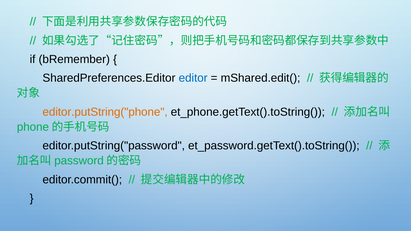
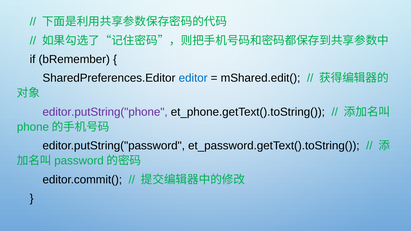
editor.putString("phone colour: orange -> purple
